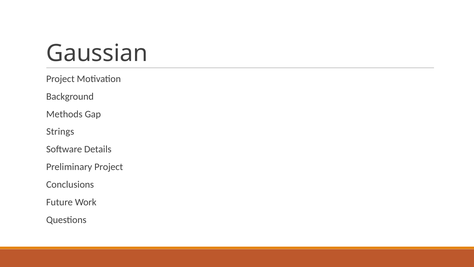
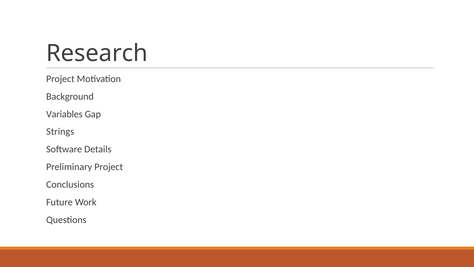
Gaussian: Gaussian -> Research
Methods: Methods -> Variables
